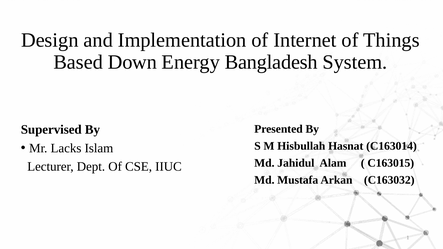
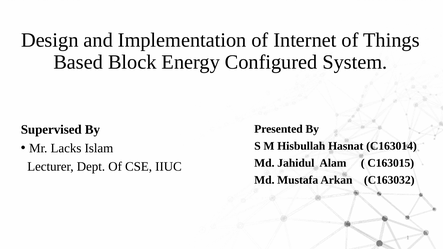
Down: Down -> Block
Bangladesh: Bangladesh -> Configured
